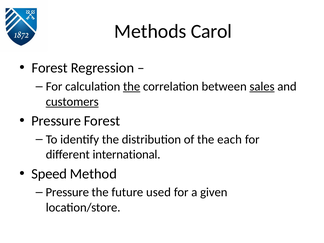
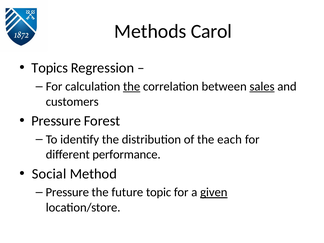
Forest at (50, 68): Forest -> Topics
customers underline: present -> none
international: international -> performance
Speed: Speed -> Social
used: used -> topic
given underline: none -> present
